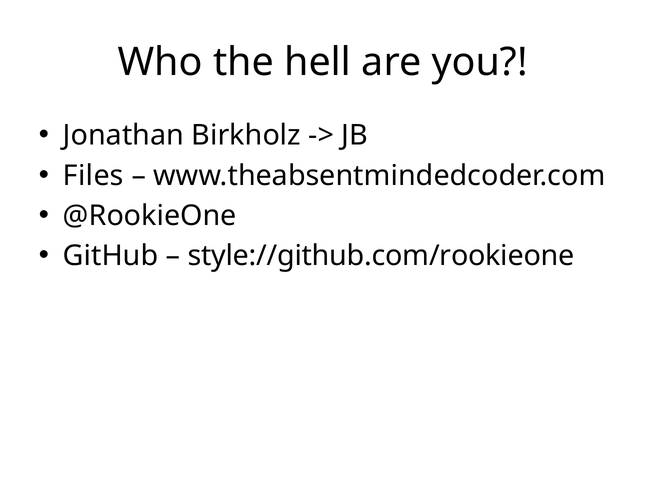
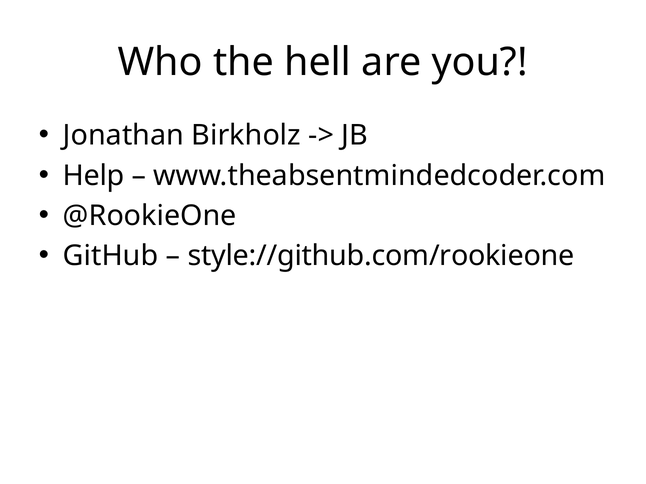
Files: Files -> Help
